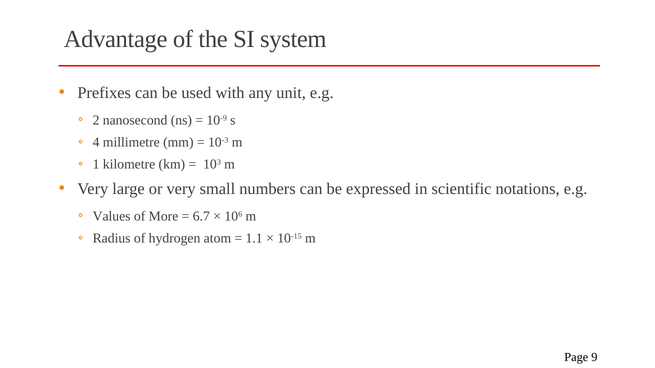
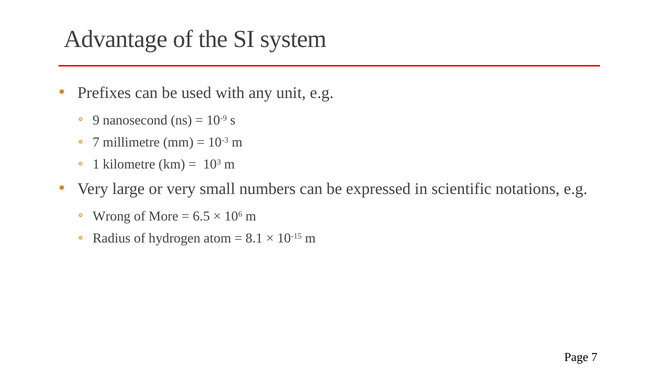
2: 2 -> 9
4 at (96, 142): 4 -> 7
Values: Values -> Wrong
6.7: 6.7 -> 6.5
1.1: 1.1 -> 8.1
Page 9: 9 -> 7
